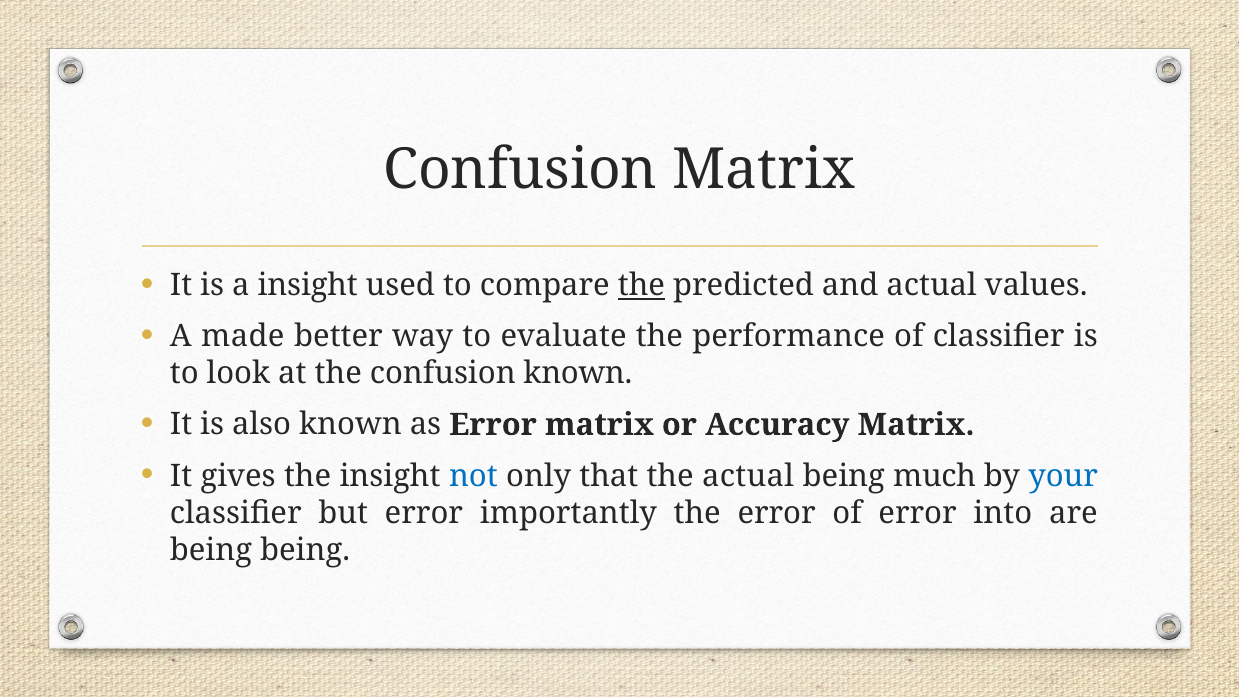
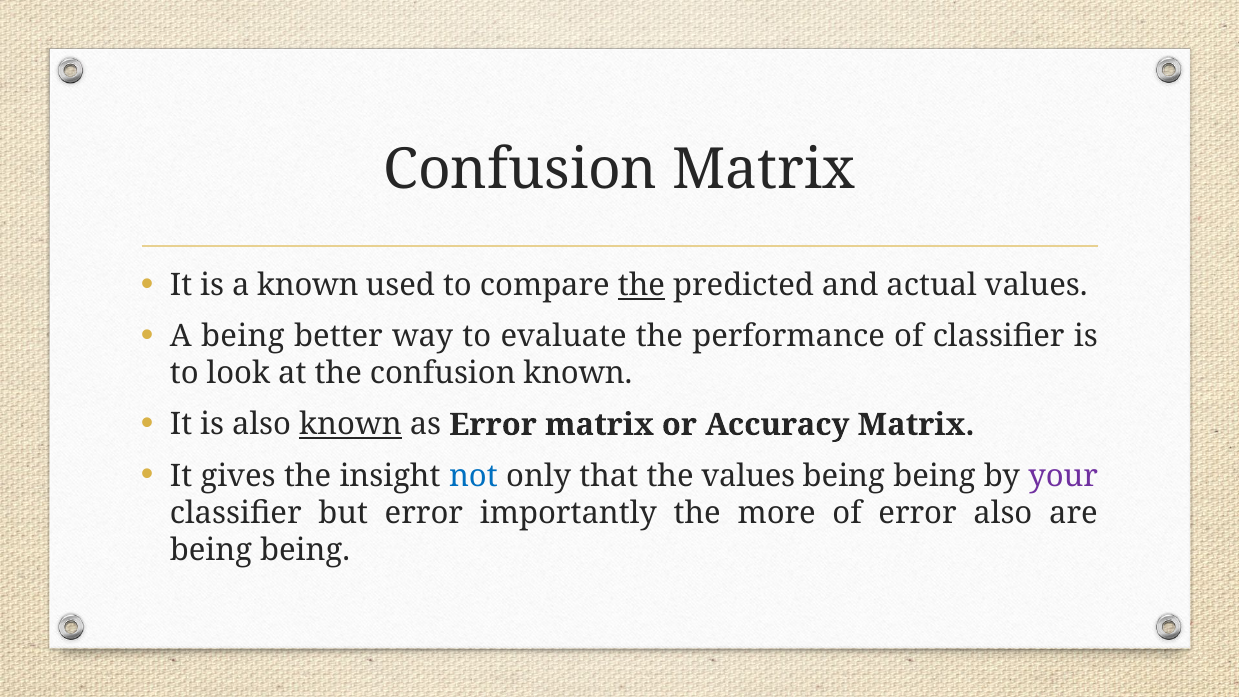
a insight: insight -> known
A made: made -> being
known at (350, 425) underline: none -> present
the actual: actual -> values
much at (935, 476): much -> being
your colour: blue -> purple
the error: error -> more
error into: into -> also
